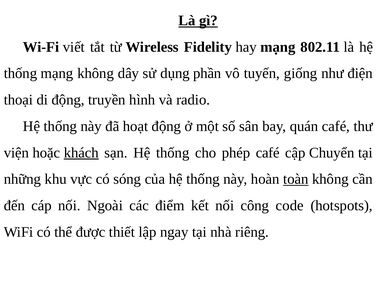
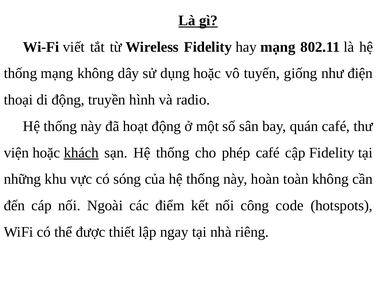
dụng phần: phần -> hoặc
cập Chuyển: Chuyển -> Fidelity
toàn underline: present -> none
